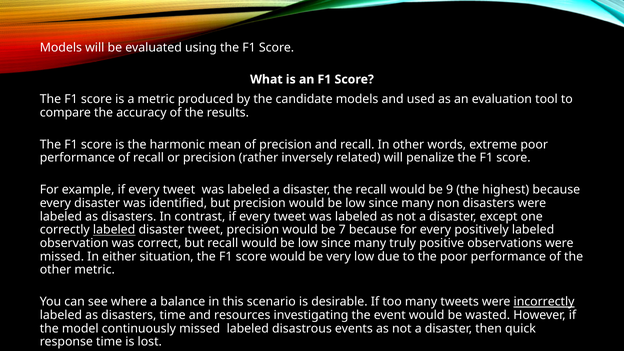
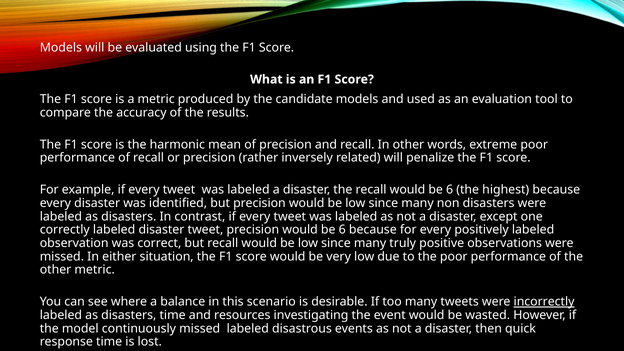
recall would be 9: 9 -> 6
labeled at (114, 230) underline: present -> none
precision would be 7: 7 -> 6
